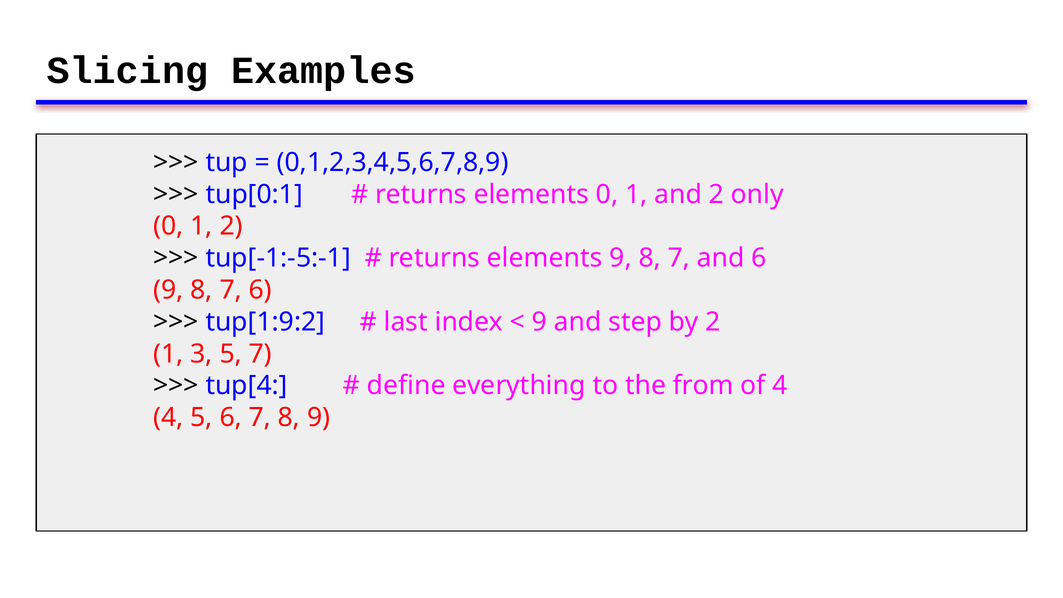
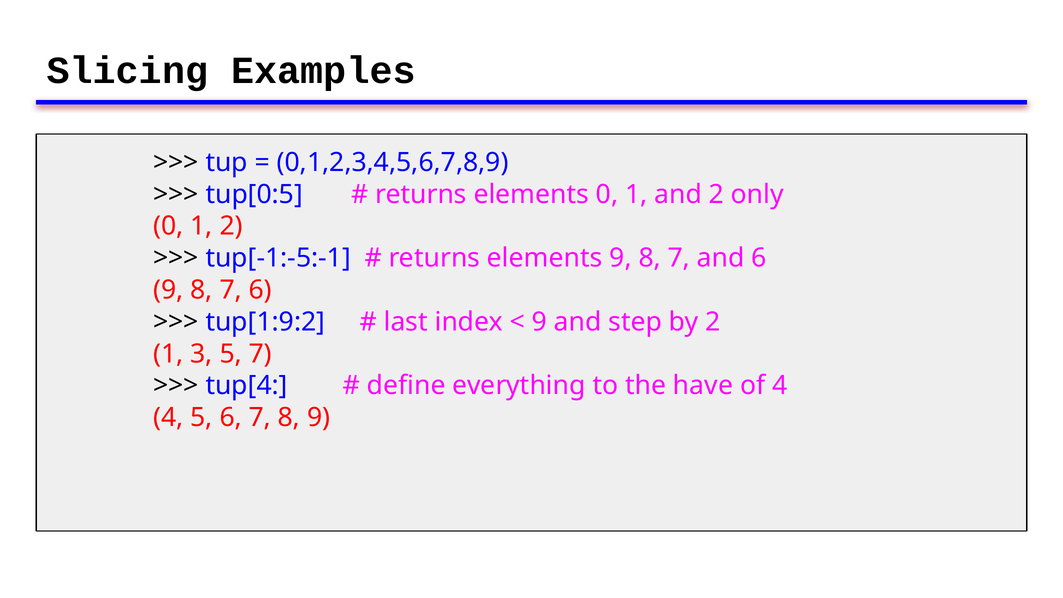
tup[0:1: tup[0:1 -> tup[0:5
from: from -> have
